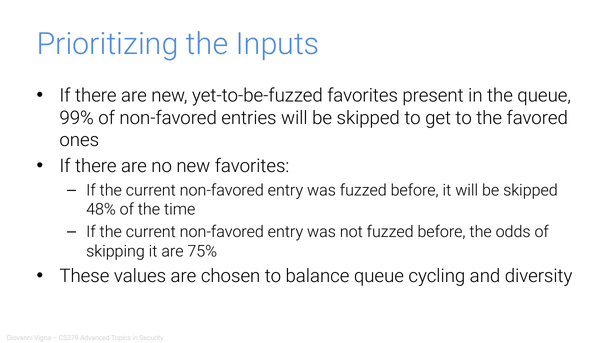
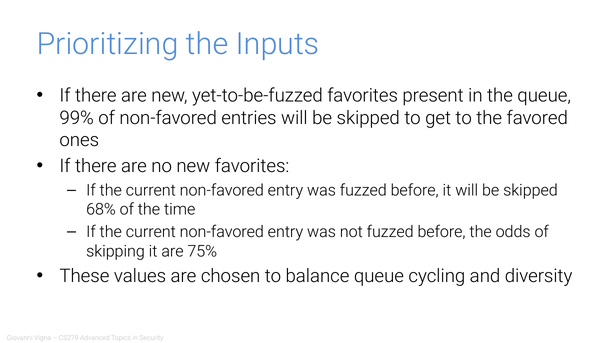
48%: 48% -> 68%
